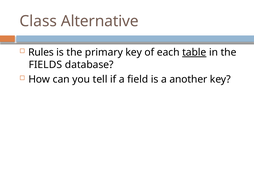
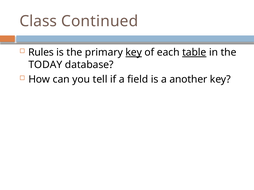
Alternative: Alternative -> Continued
key at (134, 53) underline: none -> present
FIELDS: FIELDS -> TODAY
